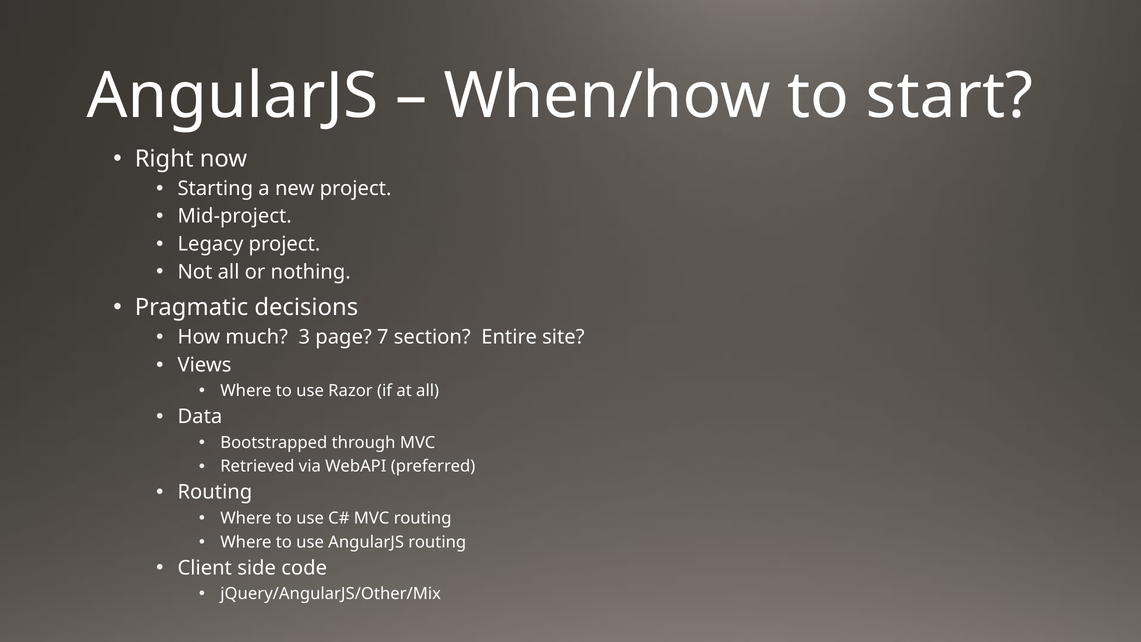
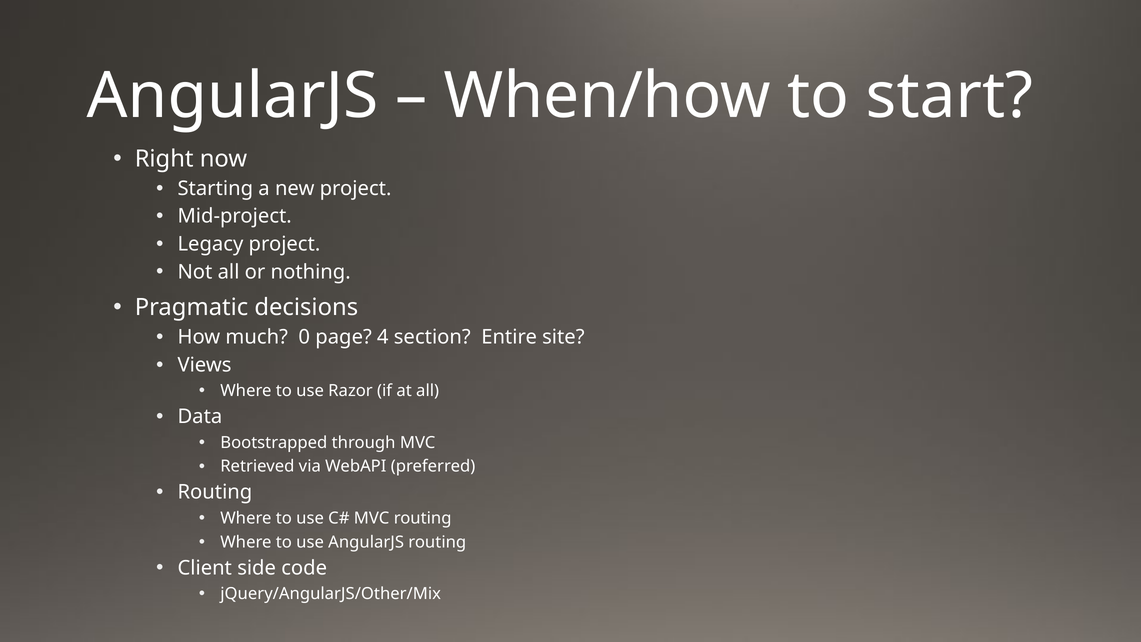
3: 3 -> 0
7: 7 -> 4
